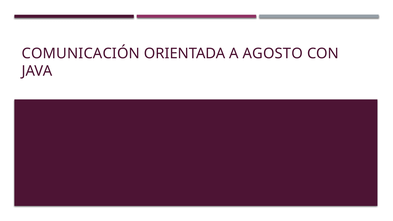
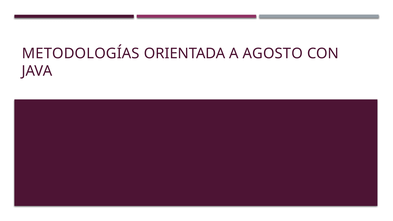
COMUNICACIÓN: COMUNICACIÓN -> METODOLOGÍAS
